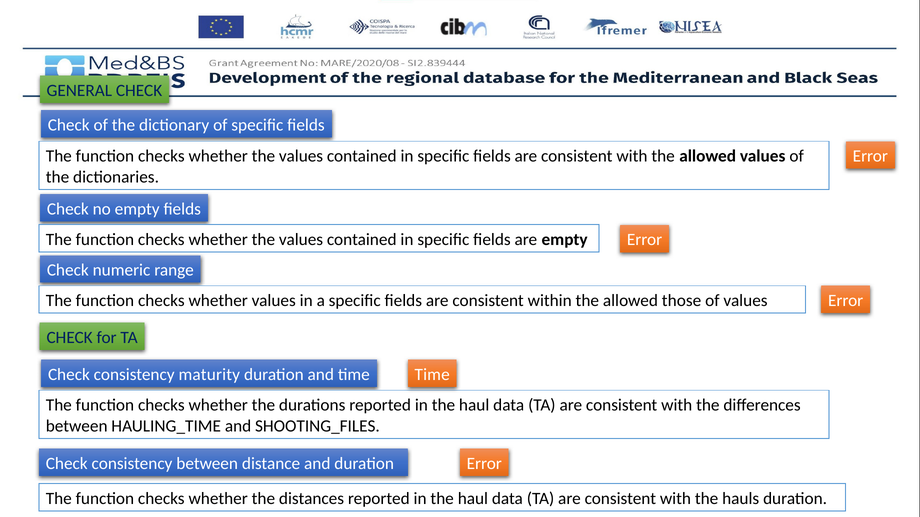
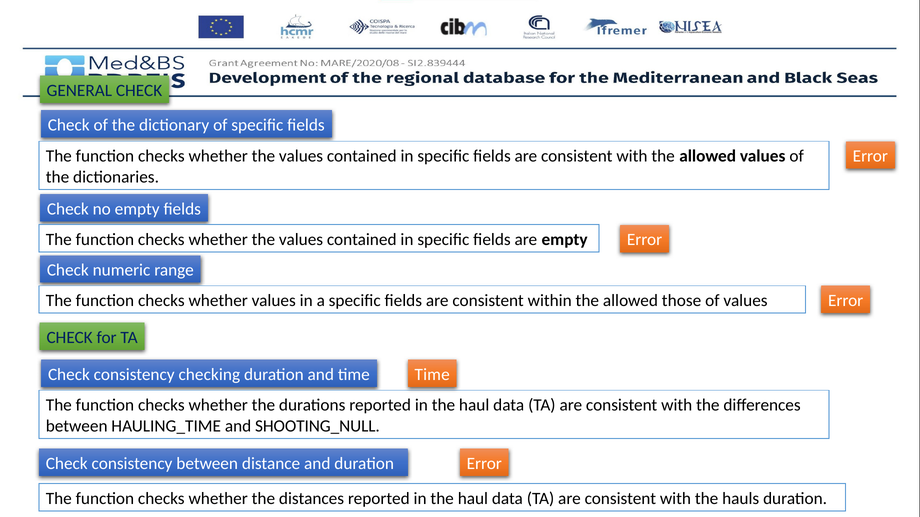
maturity: maturity -> checking
SHOOTING_FILES: SHOOTING_FILES -> SHOOTING_NULL
